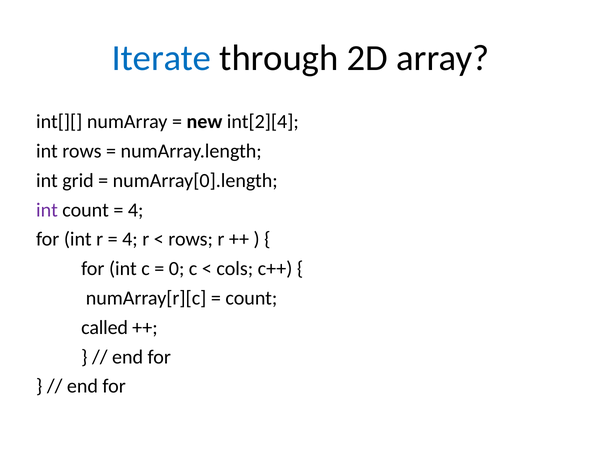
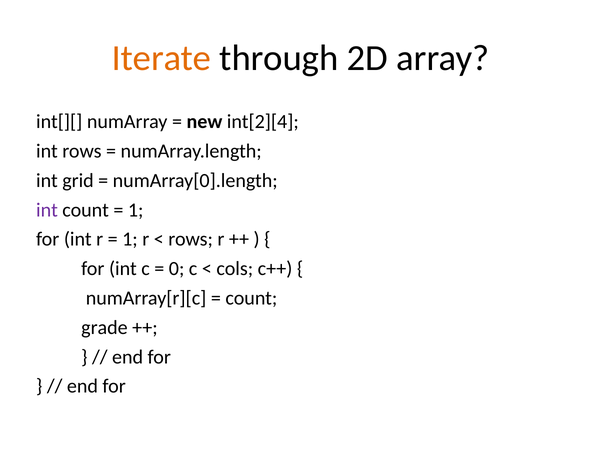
Iterate colour: blue -> orange
4 at (136, 210): 4 -> 1
4 at (130, 240): 4 -> 1
called: called -> grade
